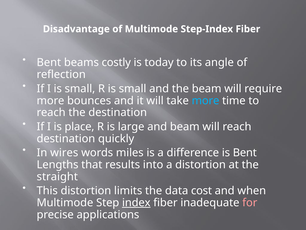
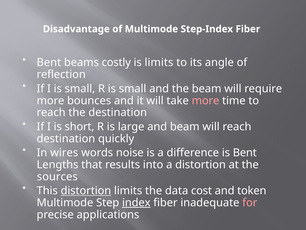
is today: today -> limits
more at (206, 100) colour: light blue -> pink
place: place -> short
miles: miles -> noise
straight: straight -> sources
distortion at (86, 190) underline: none -> present
when: when -> token
